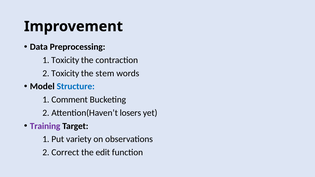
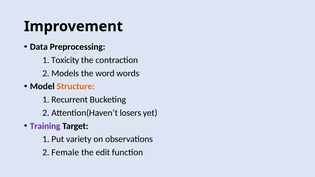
2 Toxicity: Toxicity -> Models
stem: stem -> word
Structure colour: blue -> orange
Comment: Comment -> Recurrent
Correct: Correct -> Female
